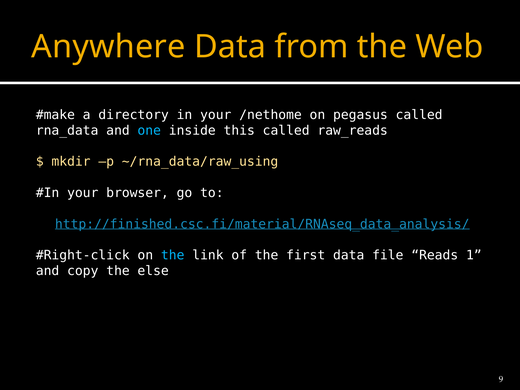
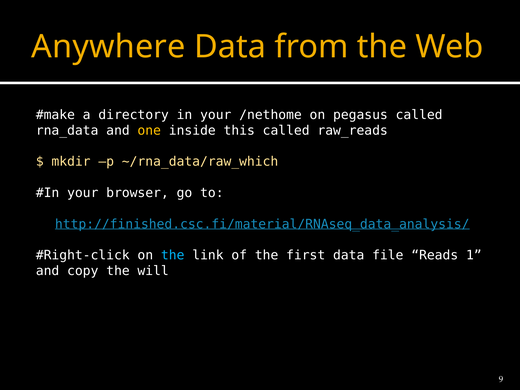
one colour: light blue -> yellow
~/rna_data/raw_using: ~/rna_data/raw_using -> ~/rna_data/raw_which
else: else -> will
